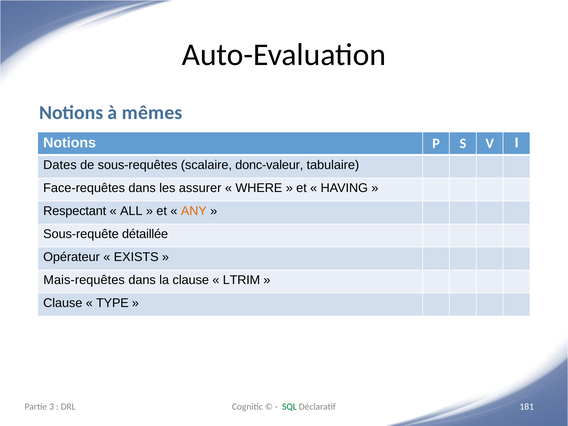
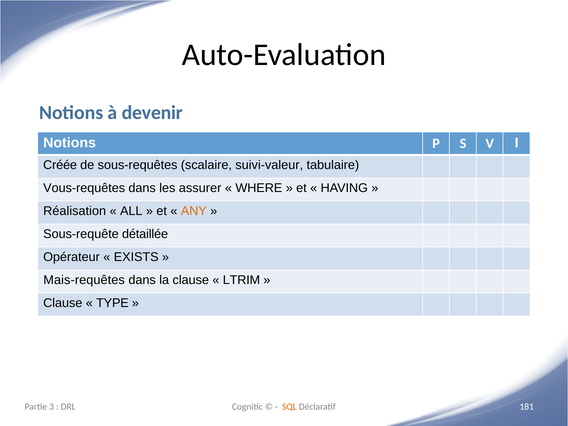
mêmes: mêmes -> devenir
Dates: Dates -> Créée
donc-valeur: donc-valeur -> suivi-valeur
Face-requêtes: Face-requêtes -> Vous-requêtes
Respectant: Respectant -> Réalisation
SQL colour: green -> orange
